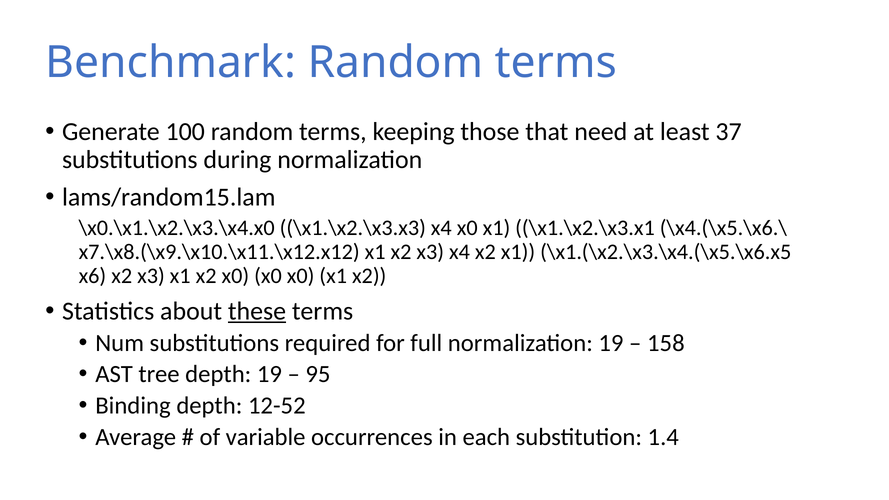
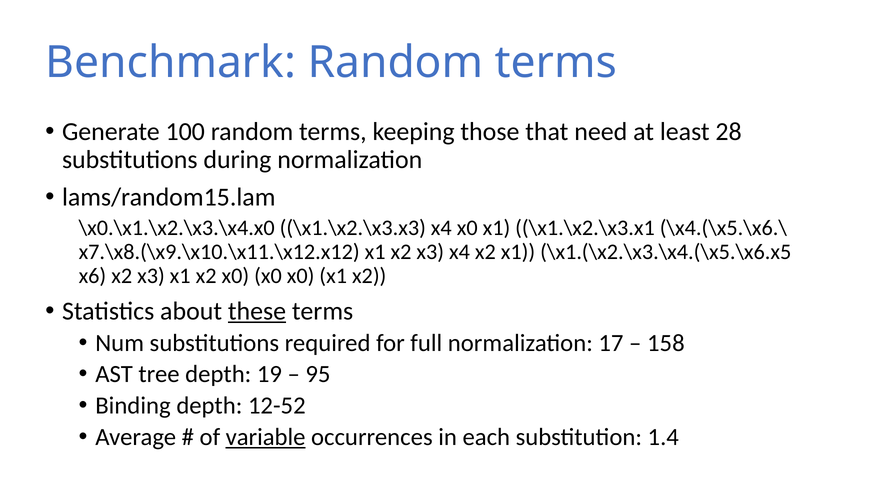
37: 37 -> 28
normalization 19: 19 -> 17
variable underline: none -> present
